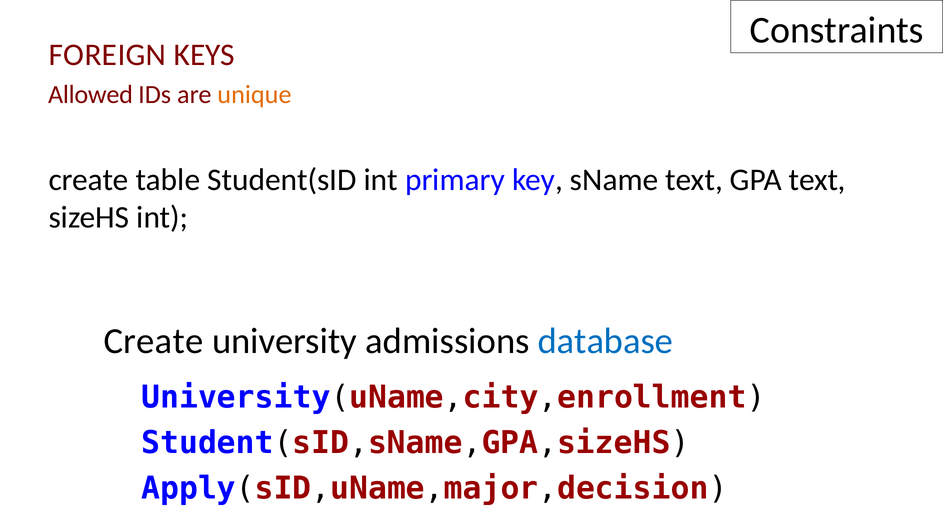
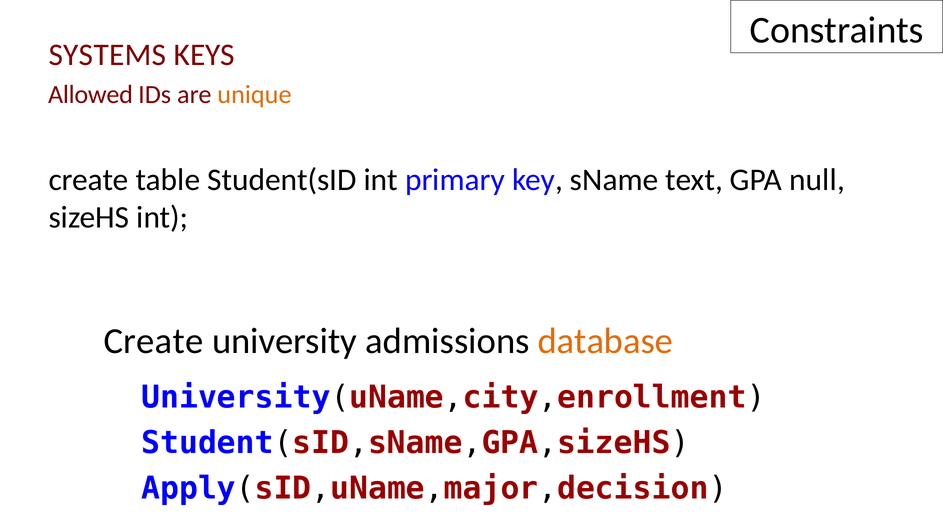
FOREIGN: FOREIGN -> SYSTEMS
GPA text: text -> null
database colour: blue -> orange
